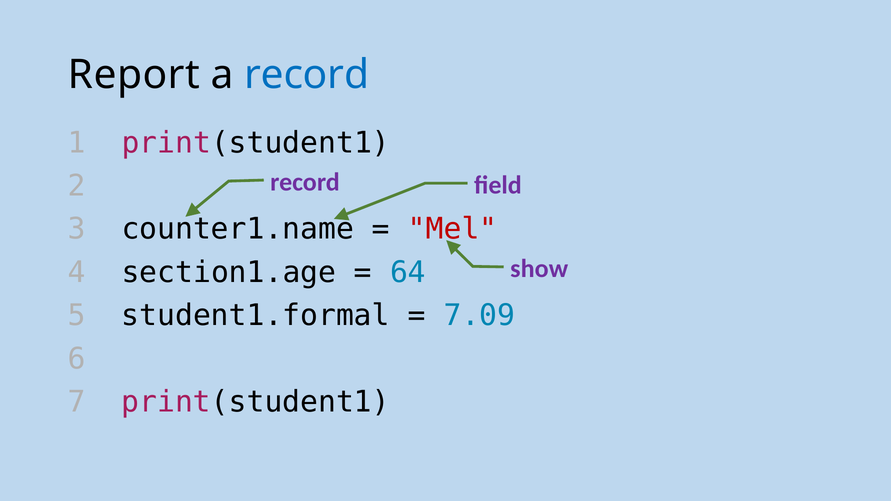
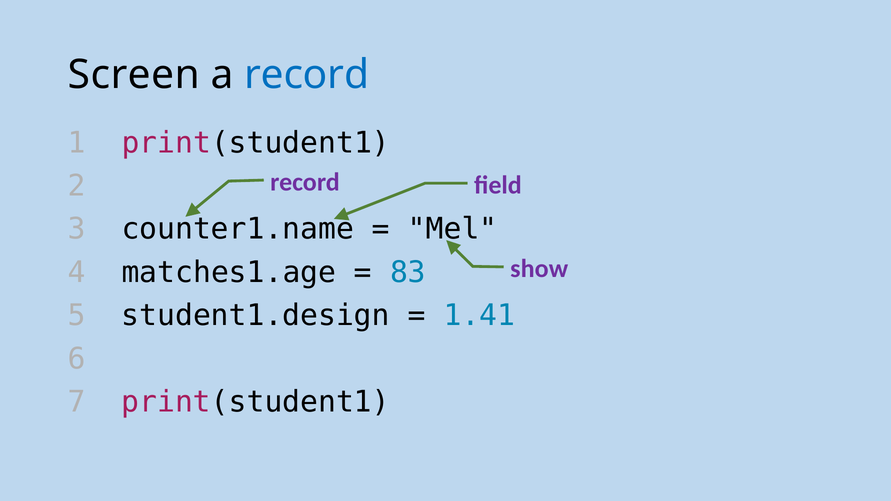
Report: Report -> Screen
Mel colour: red -> black
section1.age: section1.age -> matches1.age
64: 64 -> 83
student1.formal: student1.formal -> student1.design
7.09: 7.09 -> 1.41
